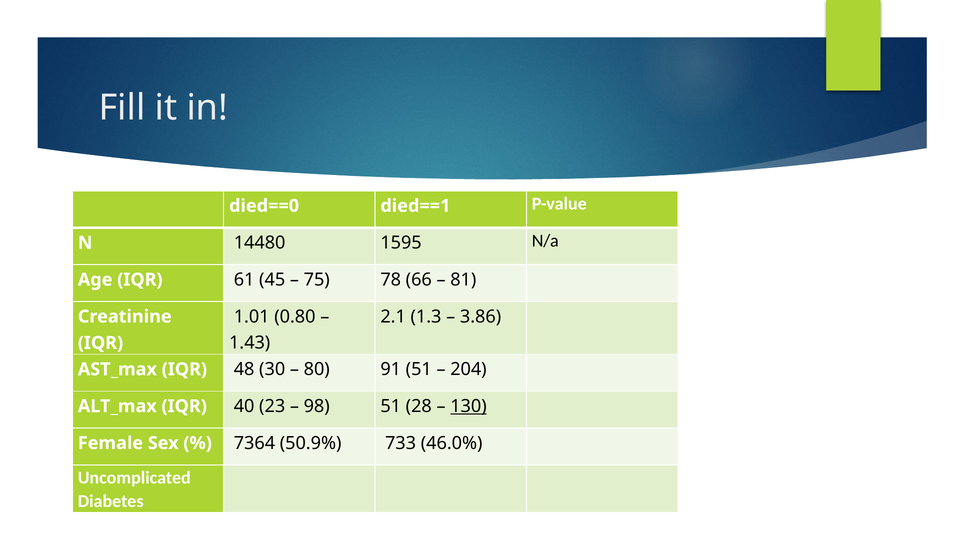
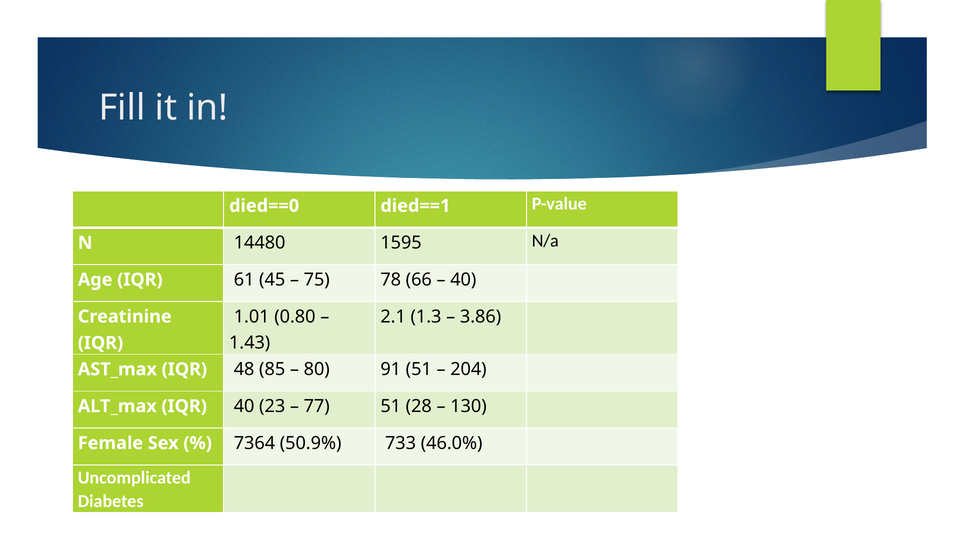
81 at (463, 280): 81 -> 40
30: 30 -> 85
98: 98 -> 77
130 underline: present -> none
